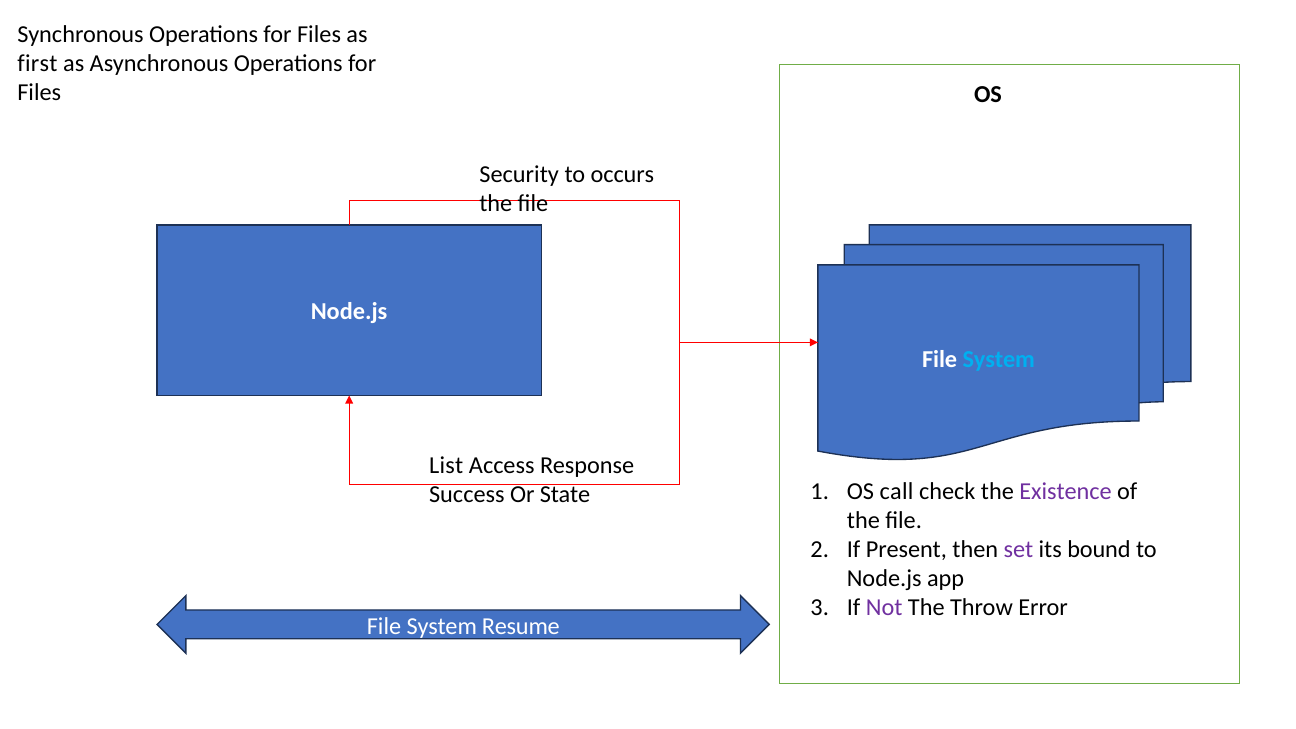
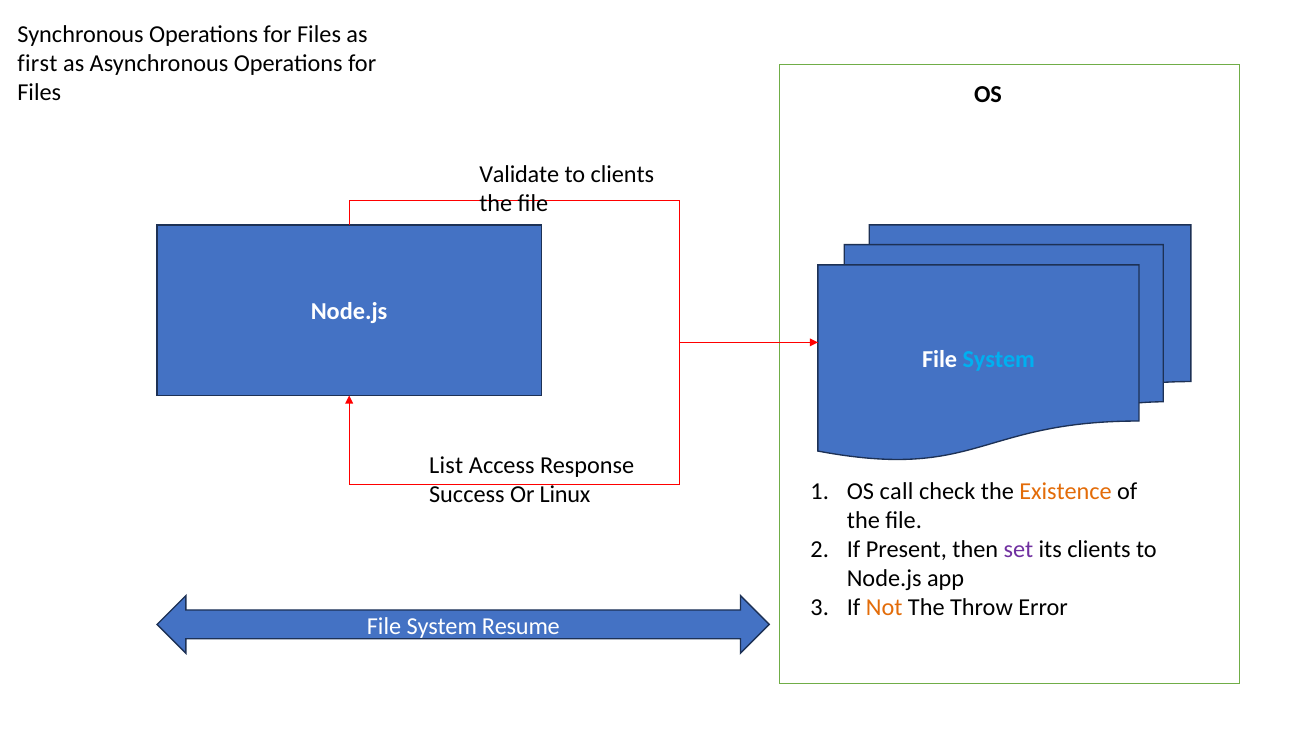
Security: Security -> Validate
to occurs: occurs -> clients
Existence colour: purple -> orange
State: State -> Linux
its bound: bound -> clients
Not colour: purple -> orange
